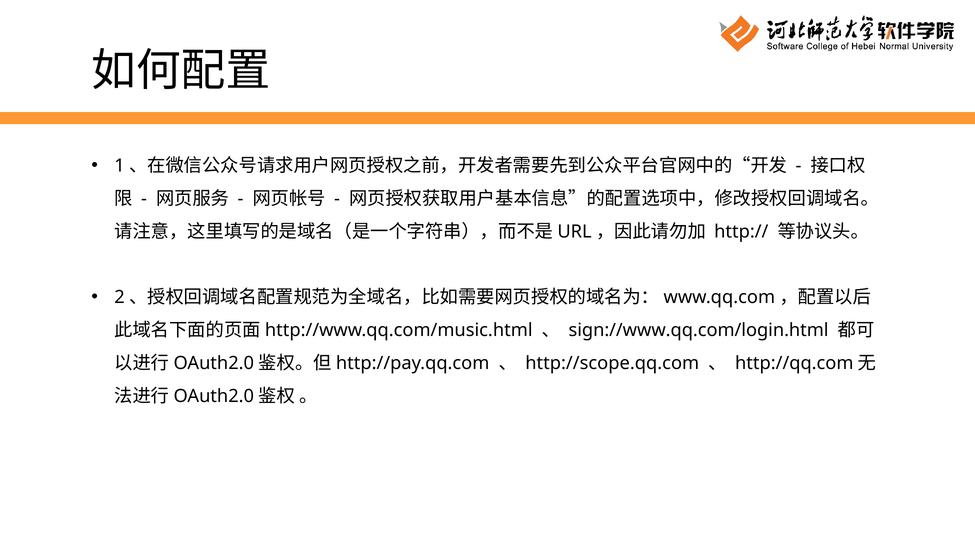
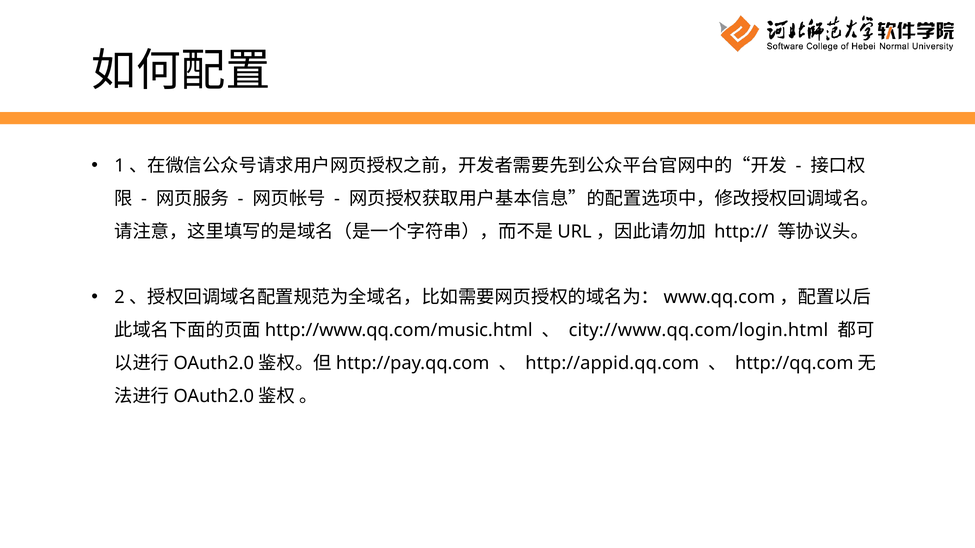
sign://www.qq.com/login.html: sign://www.qq.com/login.html -> city://www.qq.com/login.html
http://scope.qq.com: http://scope.qq.com -> http://appid.qq.com
